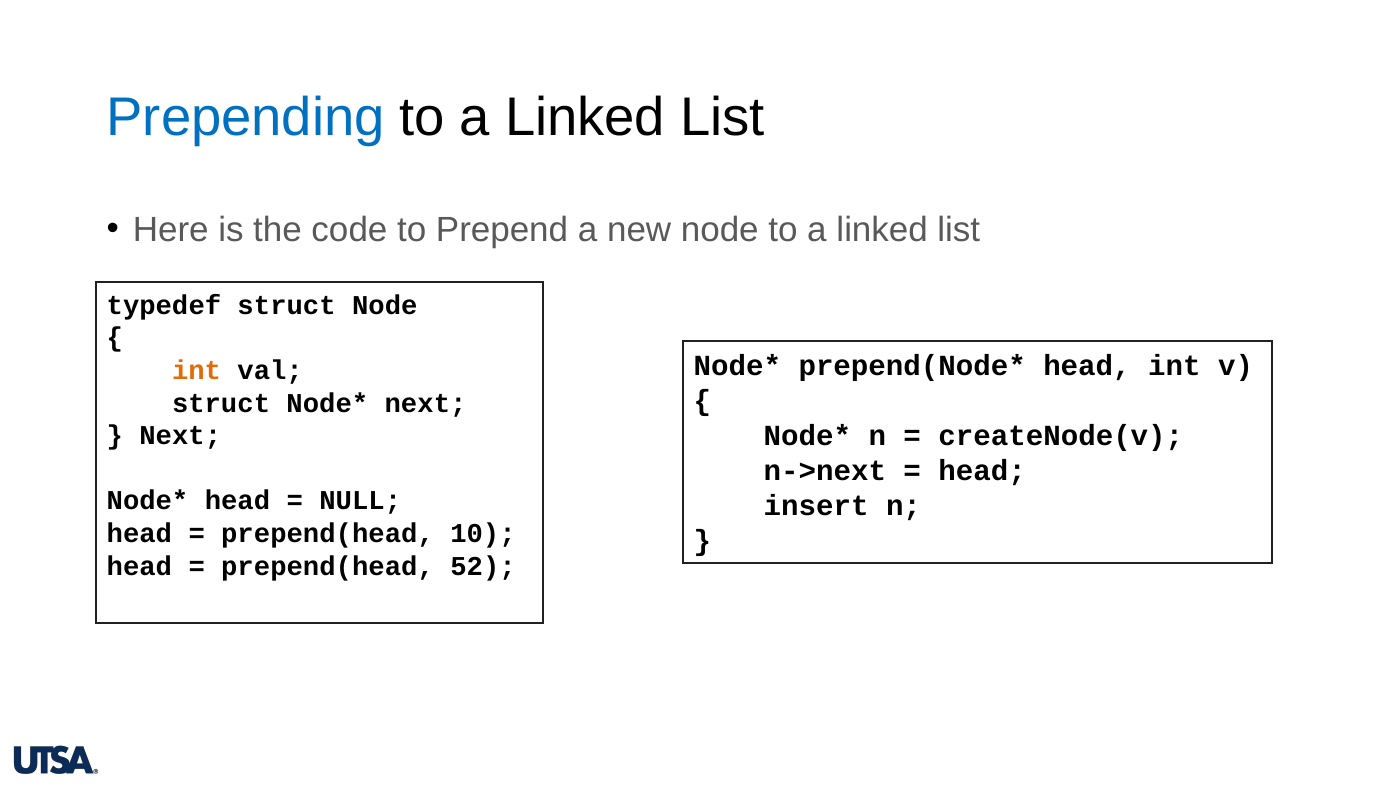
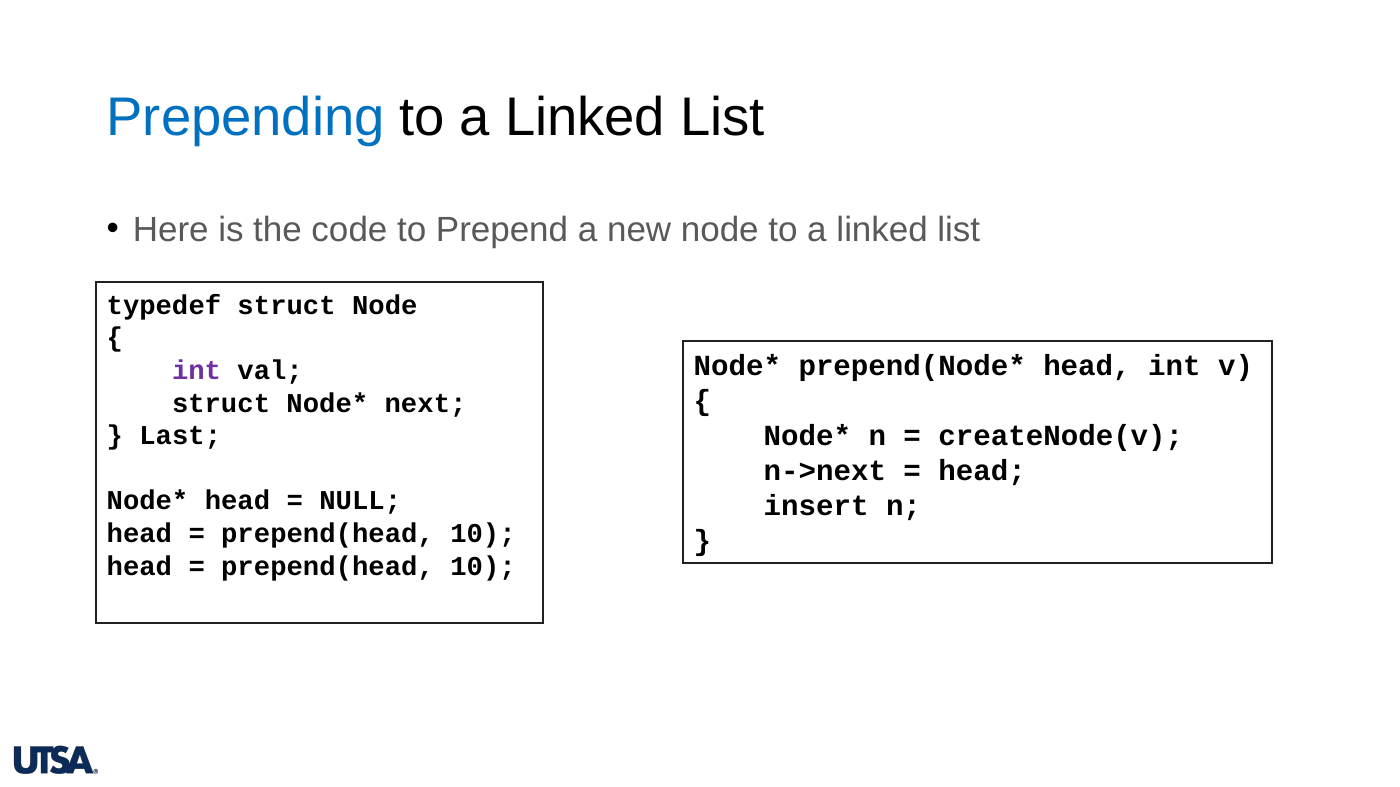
int at (197, 371) colour: orange -> purple
Next at (180, 436): Next -> Last
52 at (483, 567): 52 -> 10
